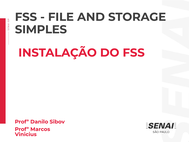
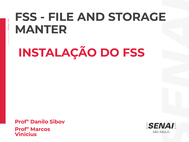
SIMPLES: SIMPLES -> MANTER
